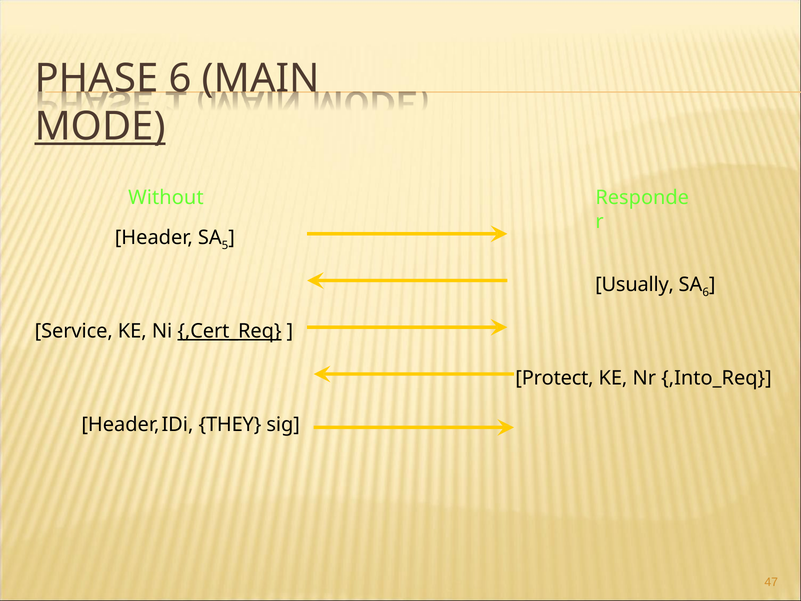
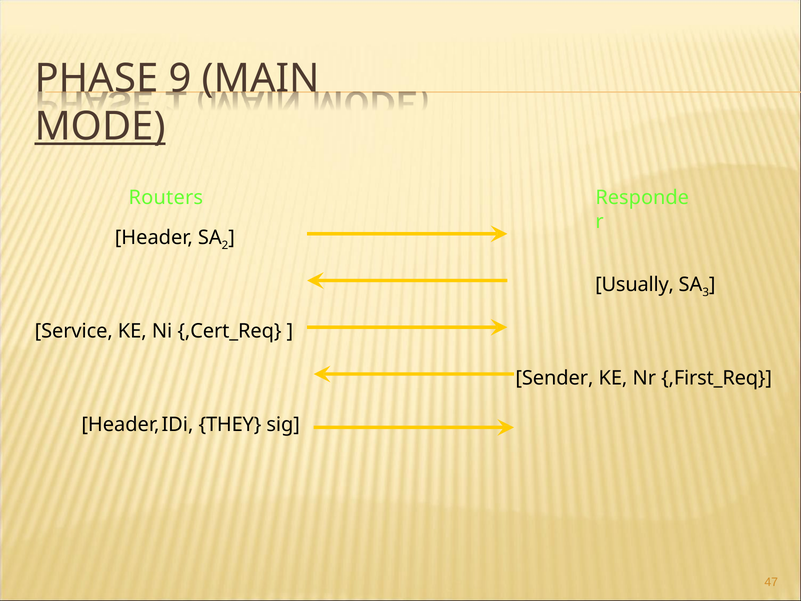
PHASE 6: 6 -> 9
Without: Without -> Routers
5: 5 -> 2
6 at (706, 292): 6 -> 3
,Cert_Req underline: present -> none
Protect: Protect -> Sender
,Into_Req: ,Into_Req -> ,First_Req
